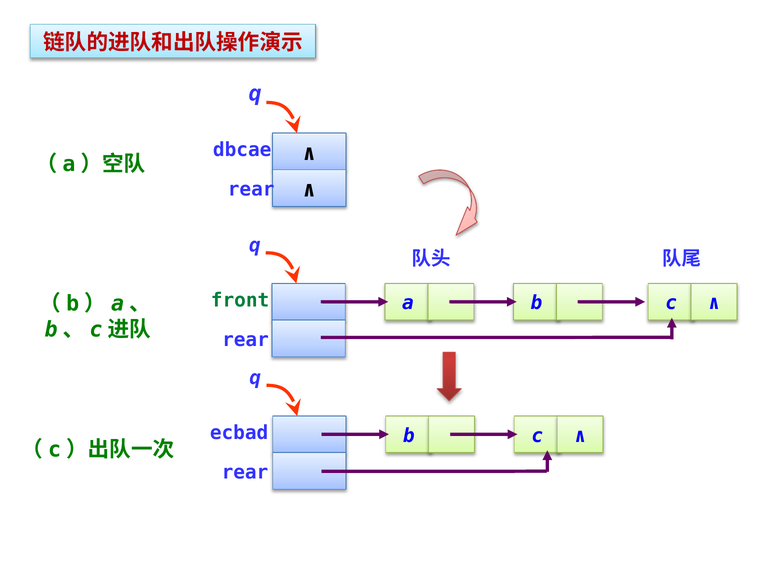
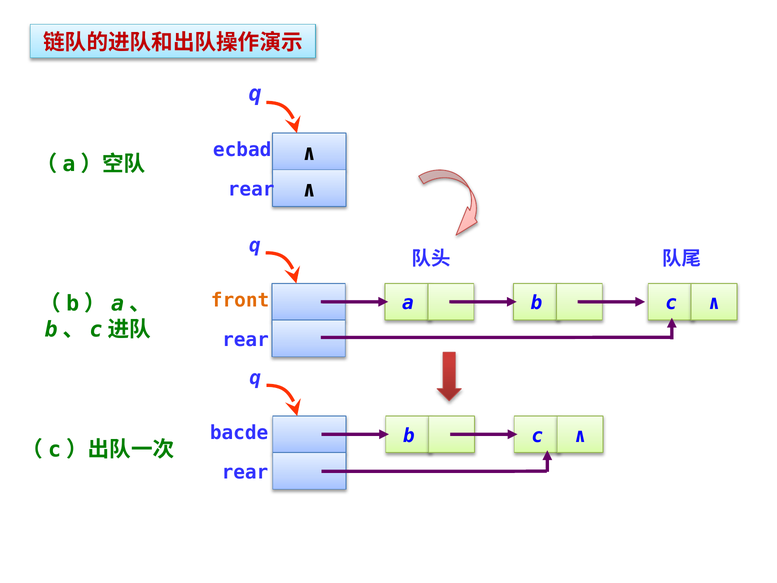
dbcae: dbcae -> ecbad
front colour: green -> orange
ecbad: ecbad -> bacde
